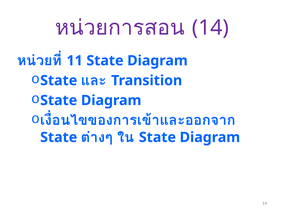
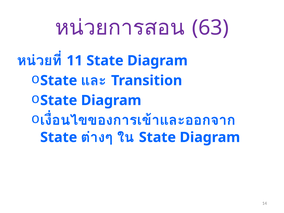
14 at (210, 28): 14 -> 63
